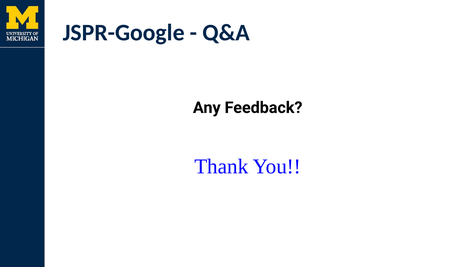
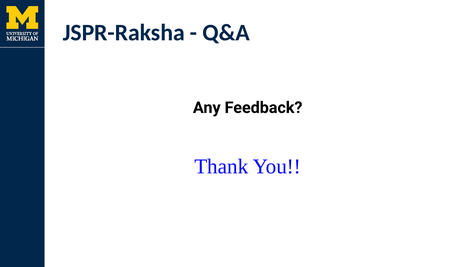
JSPR-Google: JSPR-Google -> JSPR-Raksha
